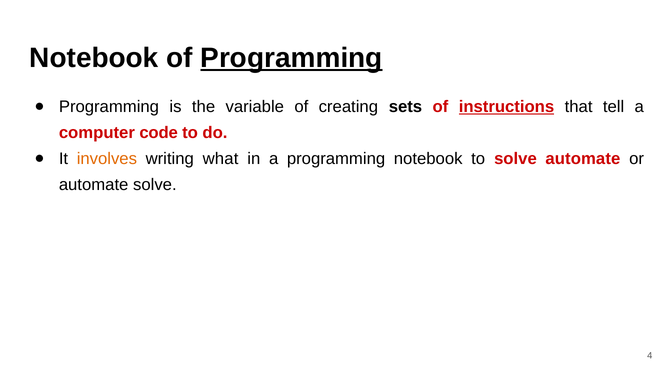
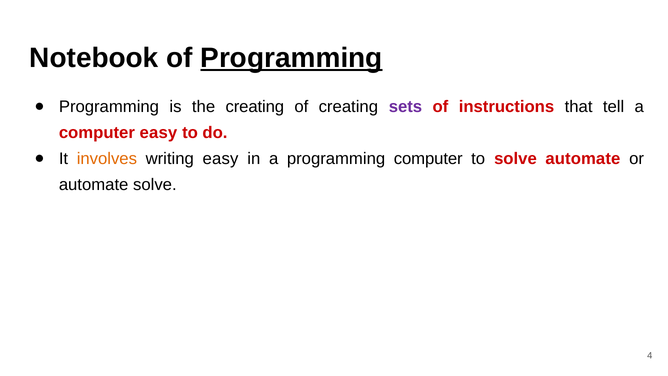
the variable: variable -> creating
sets colour: black -> purple
instructions underline: present -> none
computer code: code -> easy
writing what: what -> easy
programming notebook: notebook -> computer
